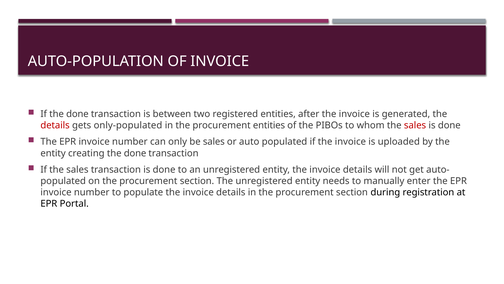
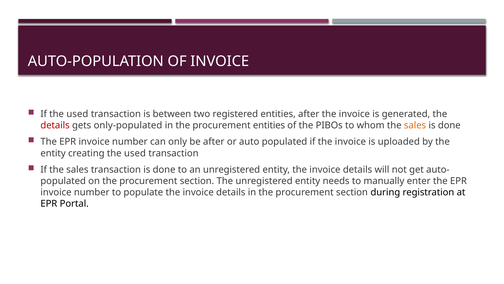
If the done: done -> used
sales at (415, 125) colour: red -> orange
be sales: sales -> after
creating the done: done -> used
